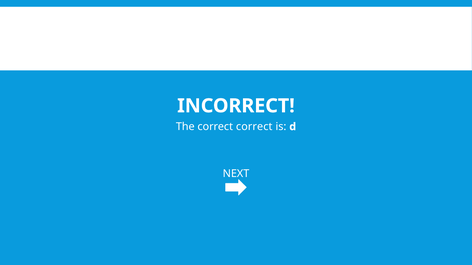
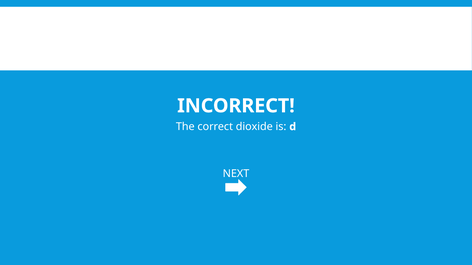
correct correct: correct -> dioxide
